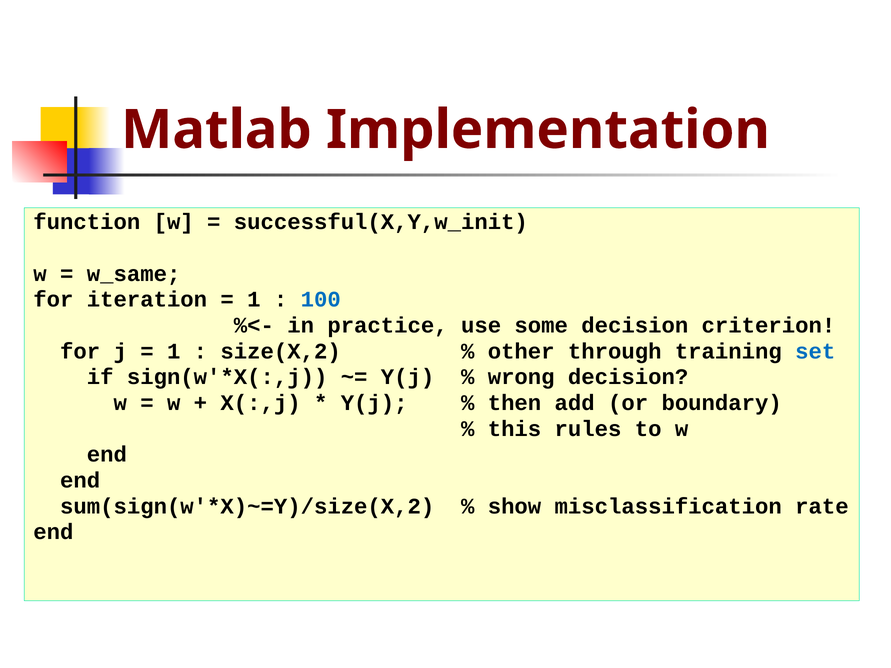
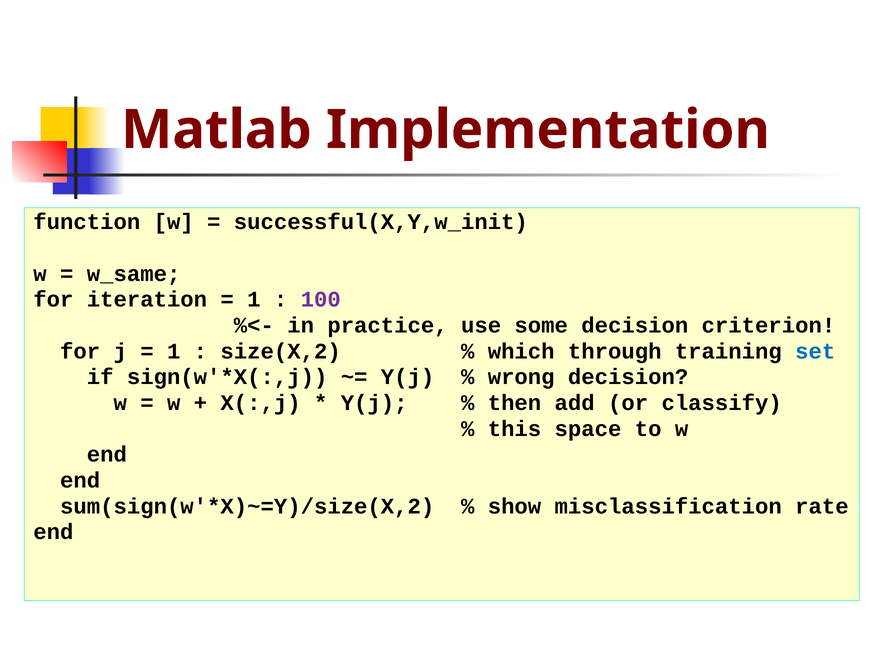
100 colour: blue -> purple
other: other -> which
boundary: boundary -> classify
rules: rules -> space
